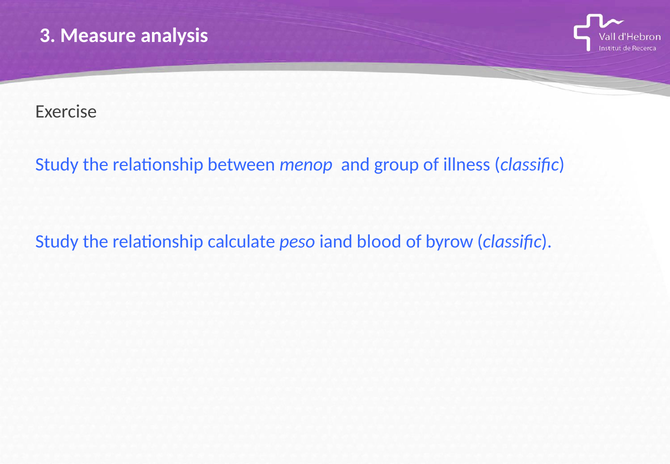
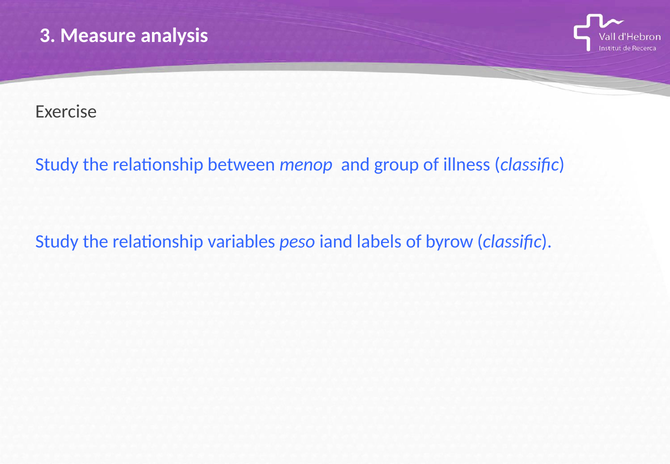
calculate: calculate -> variables
blood: blood -> labels
